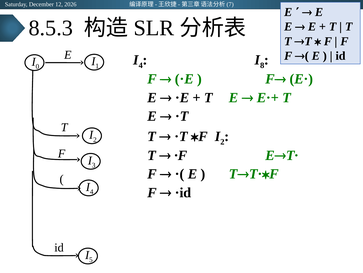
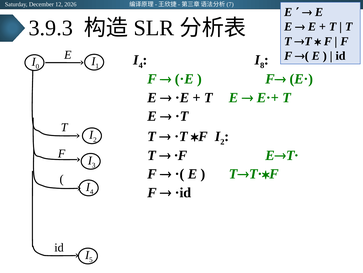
8.5.3: 8.5.3 -> 3.9.3
